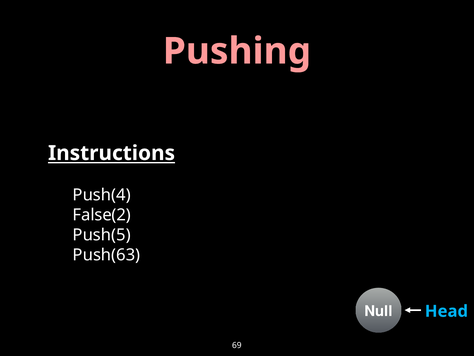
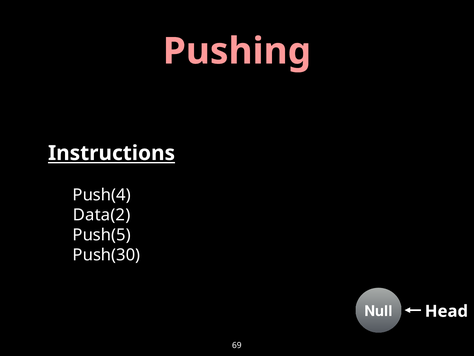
False(2: False(2 -> Data(2
Push(63: Push(63 -> Push(30
Head colour: light blue -> white
